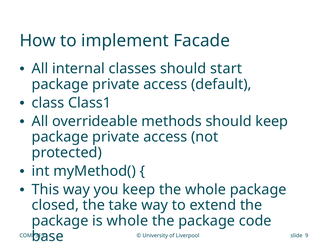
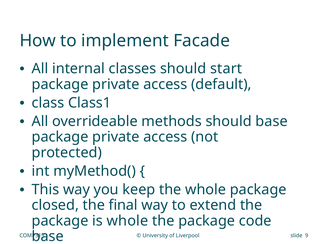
should keep: keep -> base
take: take -> final
